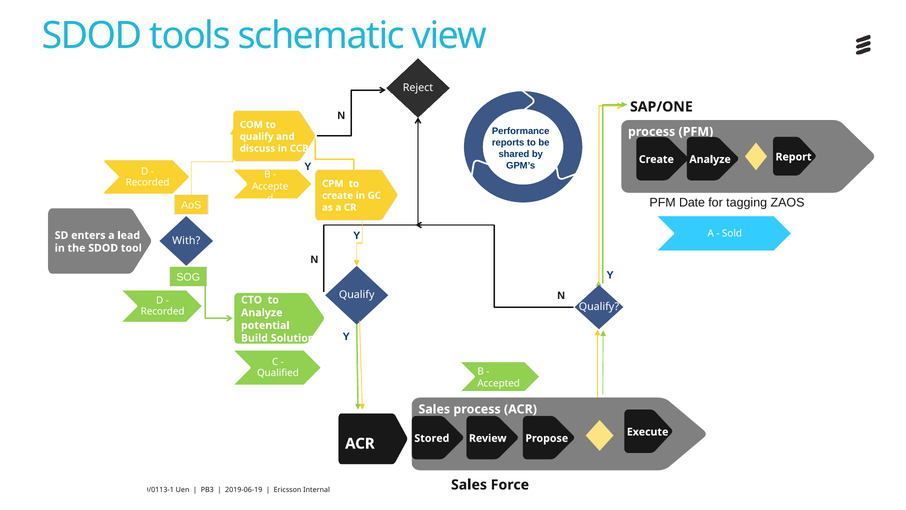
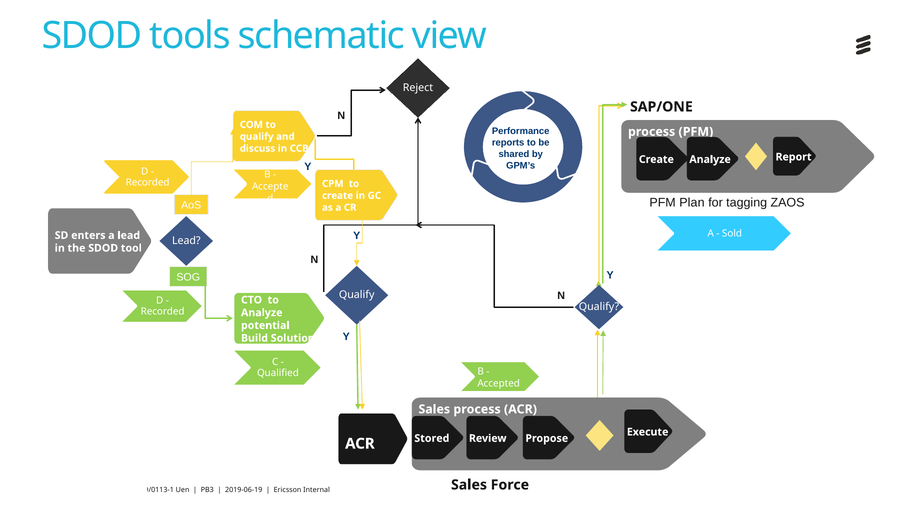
Date: Date -> Plan
With at (186, 240): With -> Lead
